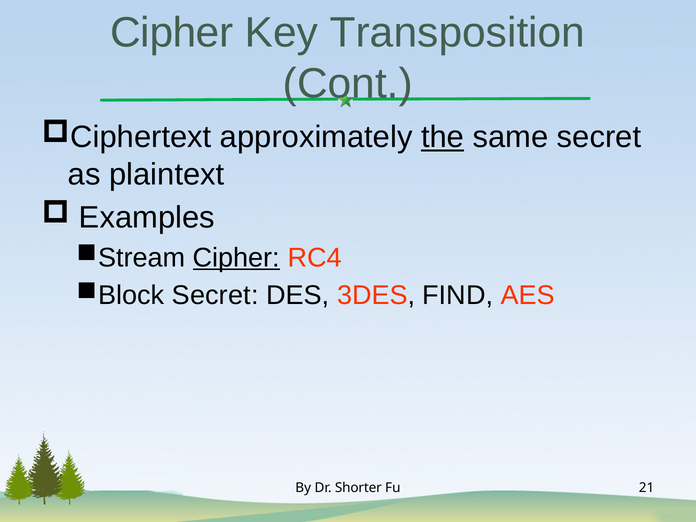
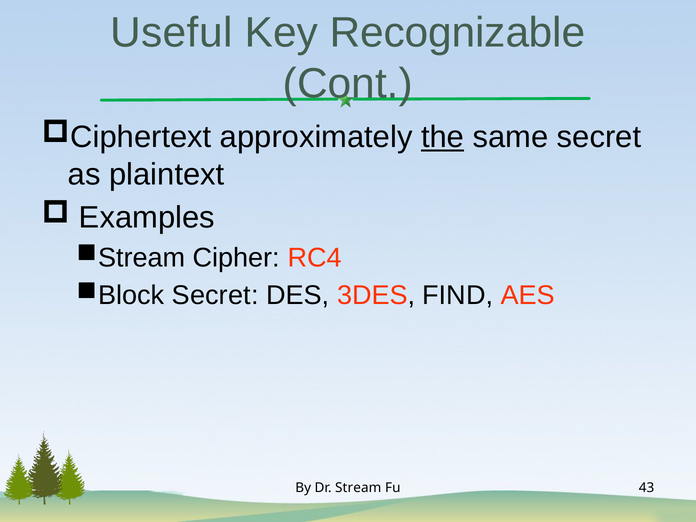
Cipher at (172, 33): Cipher -> Useful
Transposition: Transposition -> Recognizable
Cipher at (236, 258) underline: present -> none
Shorter: Shorter -> Stream
21: 21 -> 43
